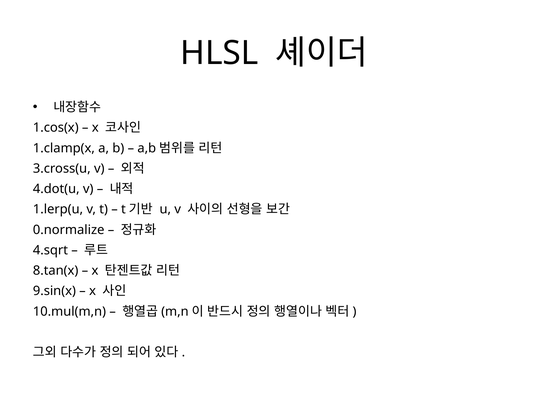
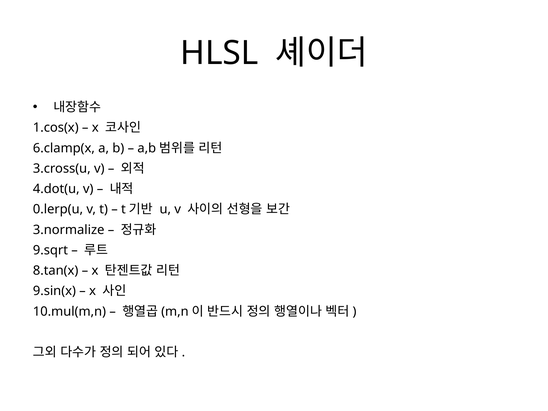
1.clamp(x: 1.clamp(x -> 6.clamp(x
1.lerp(u: 1.lerp(u -> 0.lerp(u
0.normalize: 0.normalize -> 3.normalize
4.sqrt: 4.sqrt -> 9.sqrt
